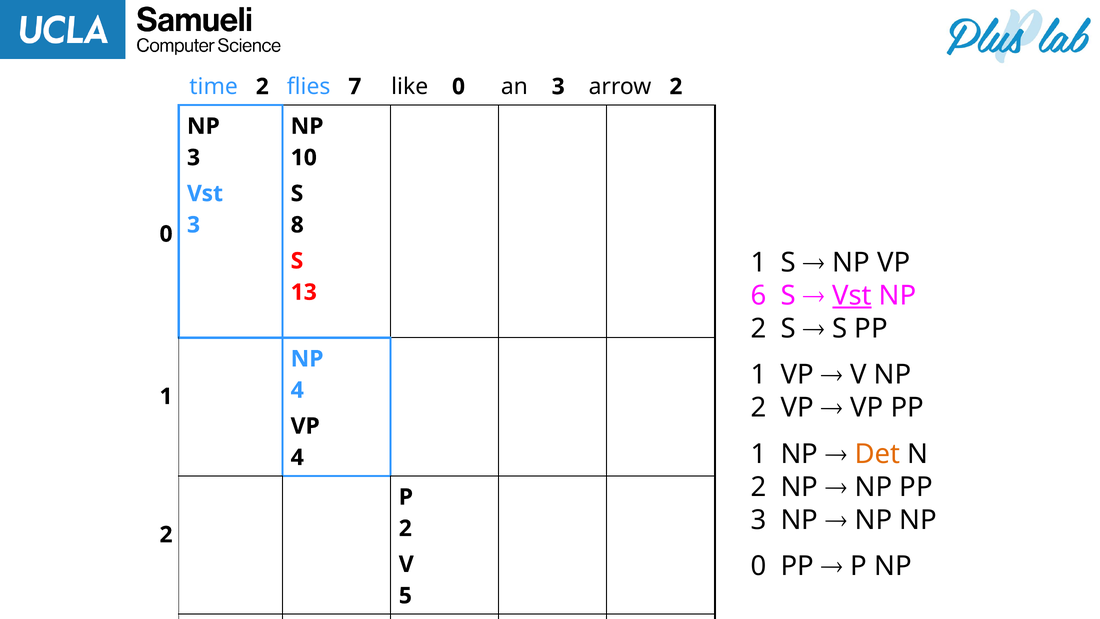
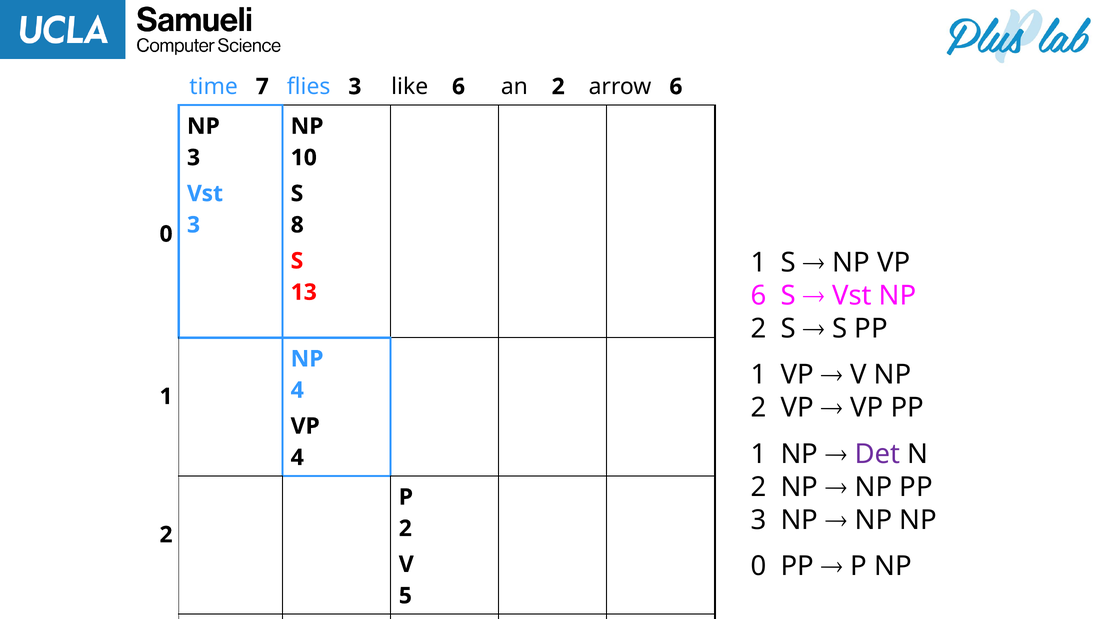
time 2: 2 -> 7
flies 7: 7 -> 3
like 0: 0 -> 6
an 3: 3 -> 2
arrow 2: 2 -> 6
Vst at (852, 296) underline: present -> none
Det at (877, 454) colour: orange -> purple
